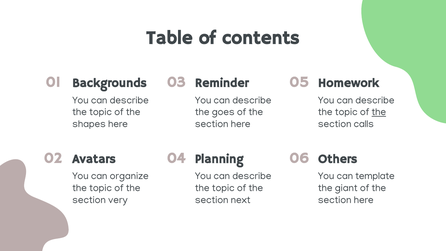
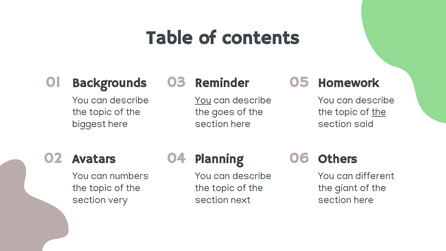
You at (203, 100) underline: none -> present
shapes: shapes -> biggest
calls: calls -> said
organize: organize -> numbers
template: template -> different
